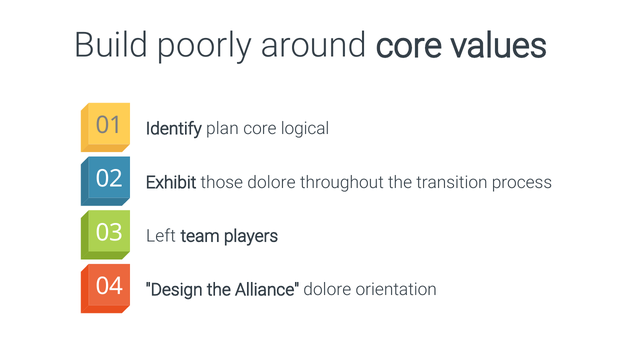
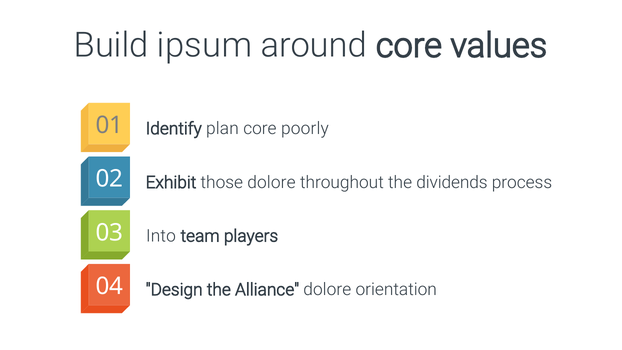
poorly: poorly -> ipsum
logical: logical -> poorly
transition: transition -> dividends
Left: Left -> Into
